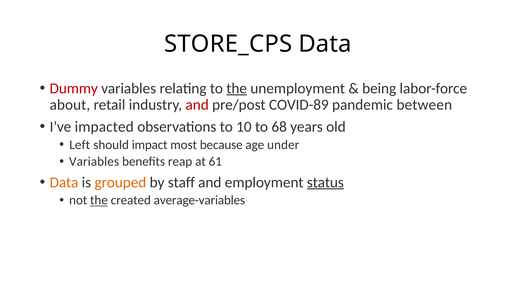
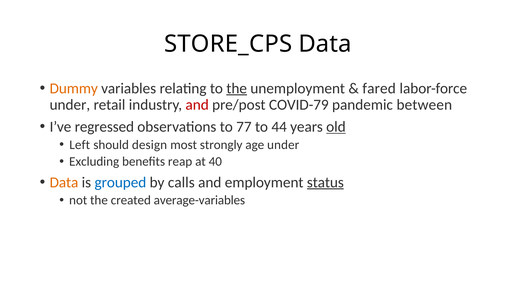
Dummy colour: red -> orange
being: being -> fared
about at (70, 105): about -> under
COVID-89: COVID-89 -> COVID-79
impacted: impacted -> regressed
10: 10 -> 77
68: 68 -> 44
old underline: none -> present
impact: impact -> design
because: because -> strongly
Variables at (94, 161): Variables -> Excluding
61: 61 -> 40
grouped colour: orange -> blue
staff: staff -> calls
the at (99, 200) underline: present -> none
